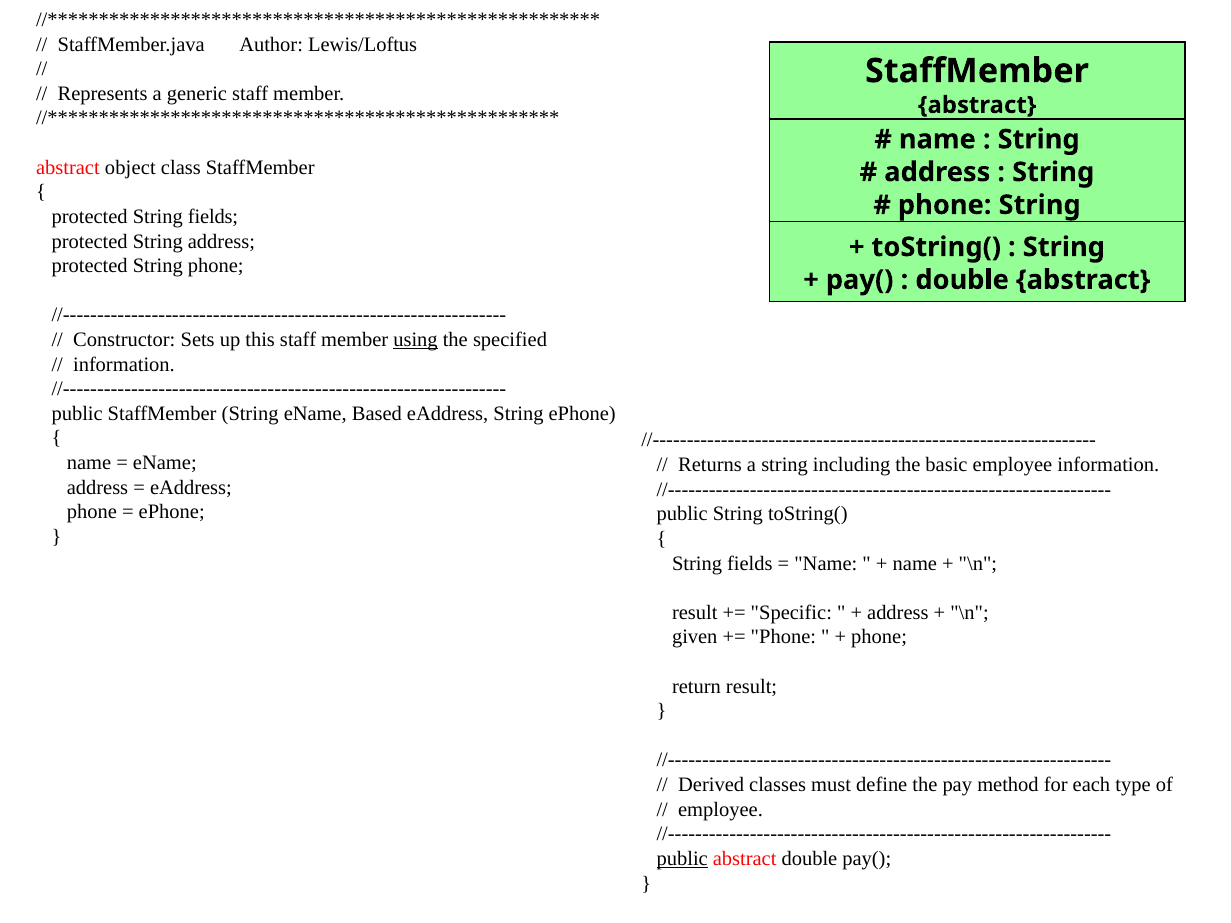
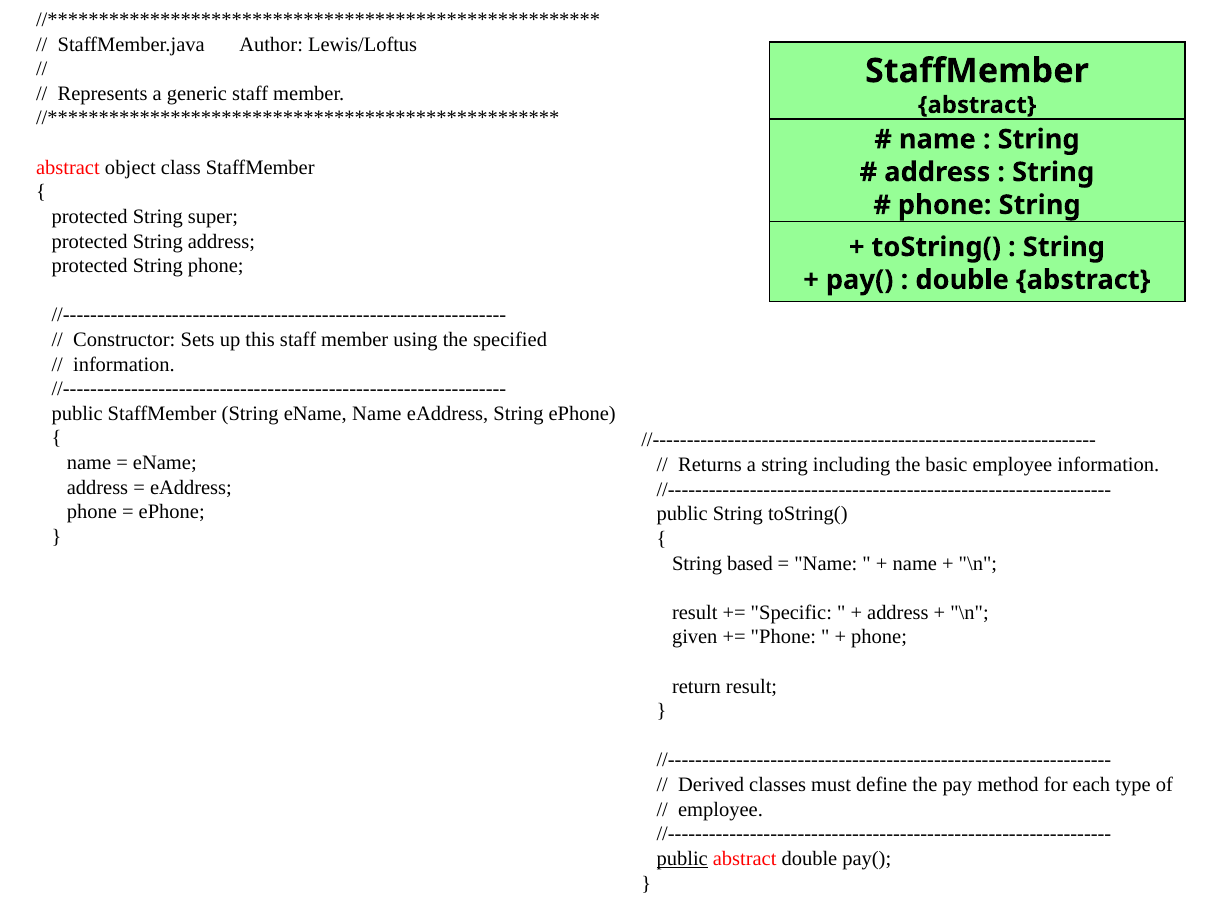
protected String fields: fields -> super
using underline: present -> none
eName Based: Based -> Name
fields at (750, 563): fields -> based
